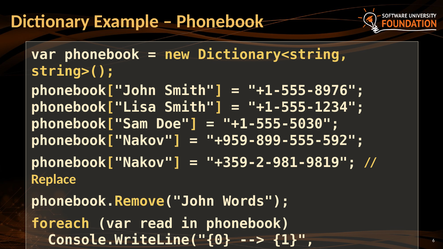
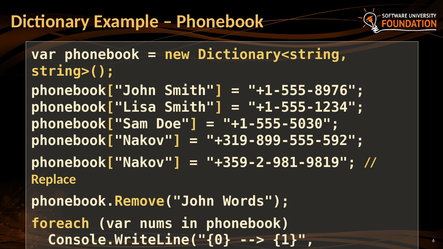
+959-899-555-592: +959-899-555-592 -> +319-899-555-592
read: read -> nums
